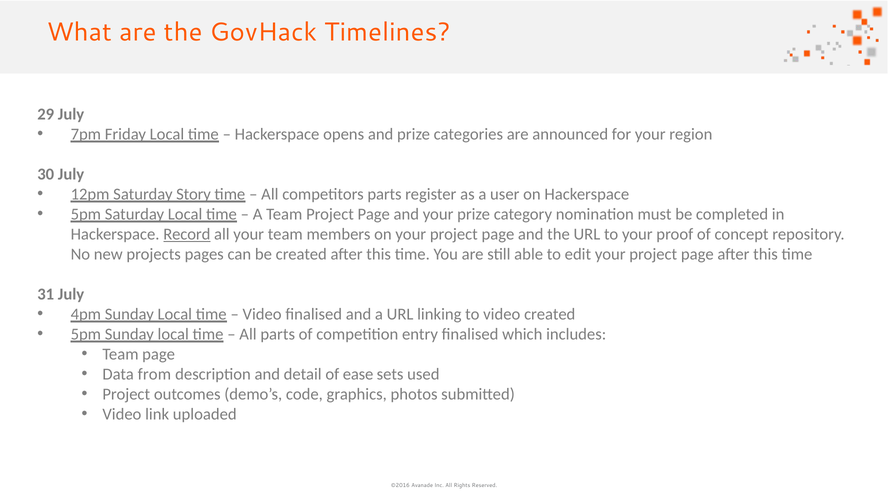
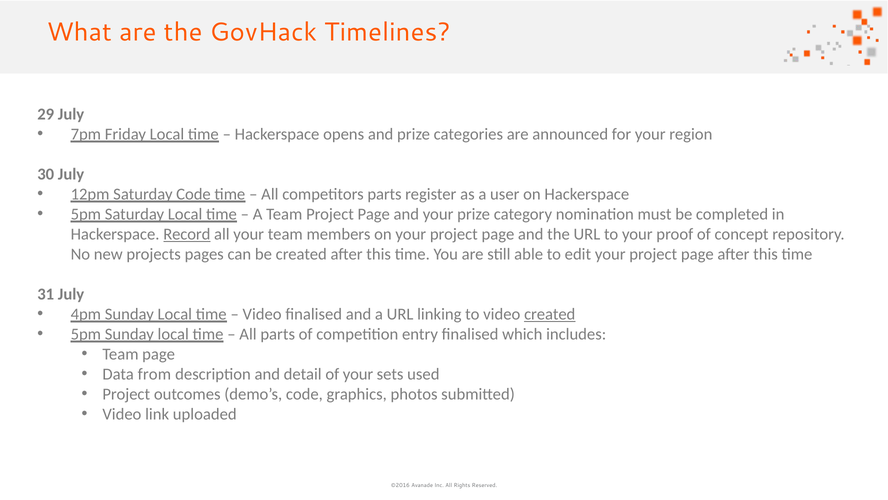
Saturday Story: Story -> Code
created at (550, 314) underline: none -> present
of ease: ease -> your
